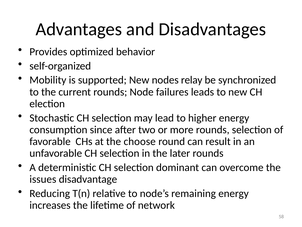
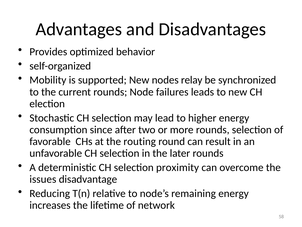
choose: choose -> routing
dominant: dominant -> proximity
